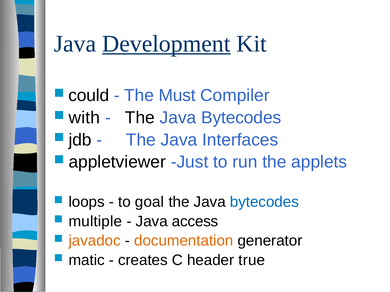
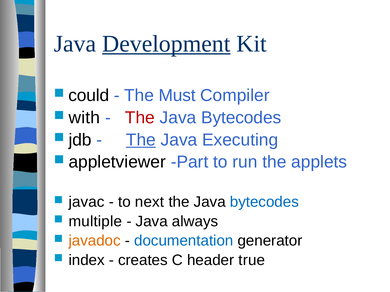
The at (140, 118) colour: black -> red
The at (141, 140) underline: none -> present
Interfaces: Interfaces -> Executing
Just: Just -> Part
loops: loops -> javac
goal: goal -> next
access: access -> always
documentation colour: orange -> blue
matic: matic -> index
